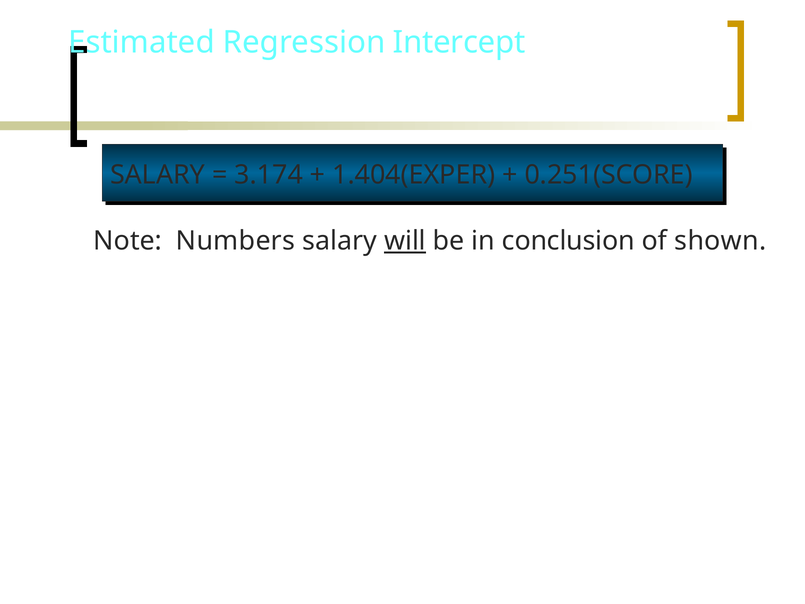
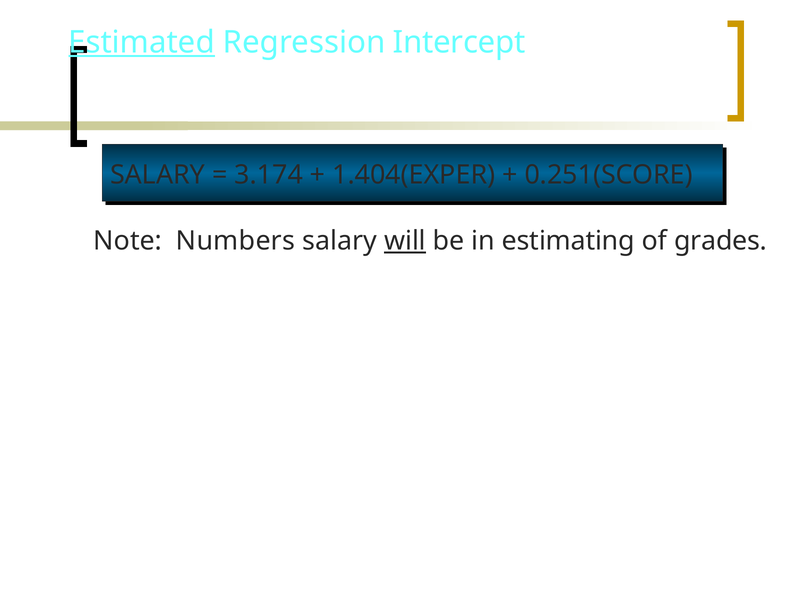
Estimated underline: none -> present
conclusion: conclusion -> estimating
shown: shown -> grades
